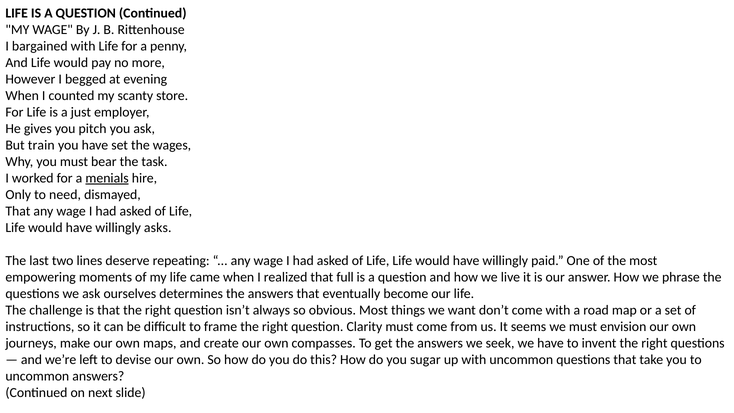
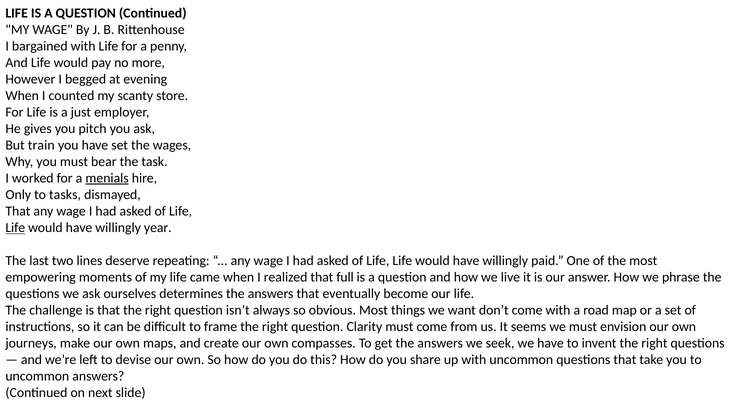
need: need -> tasks
Life at (15, 228) underline: none -> present
asks: asks -> year
sugar: sugar -> share
